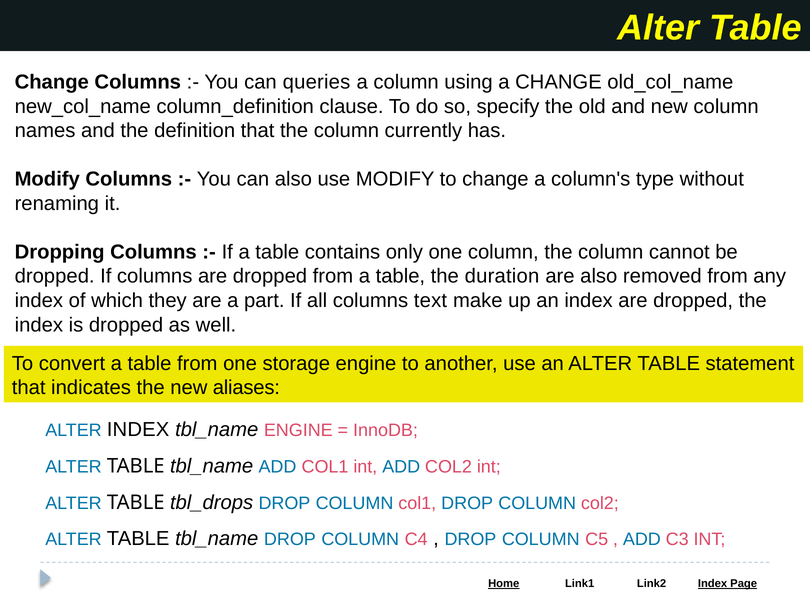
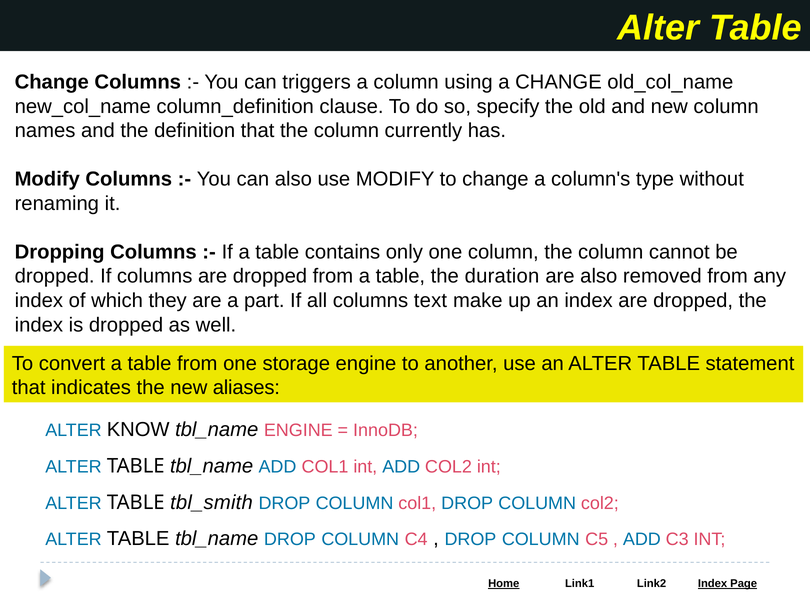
queries: queries -> triggers
ALTER INDEX: INDEX -> KNOW
tbl_drops: tbl_drops -> tbl_smith
